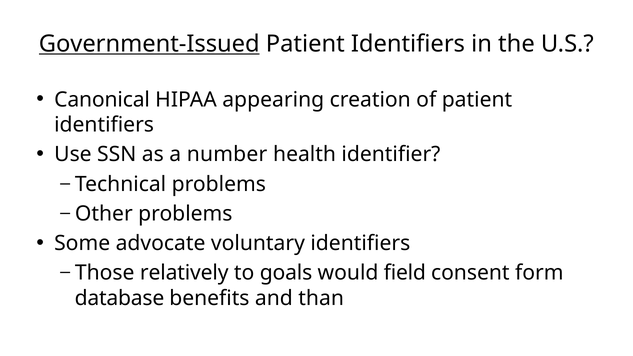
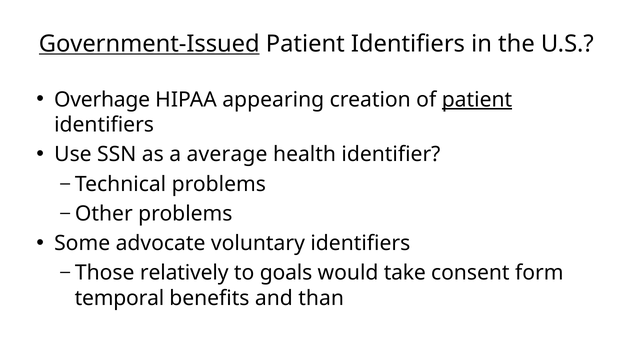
Canonical: Canonical -> Overhage
patient at (477, 100) underline: none -> present
number: number -> average
field: field -> take
database: database -> temporal
